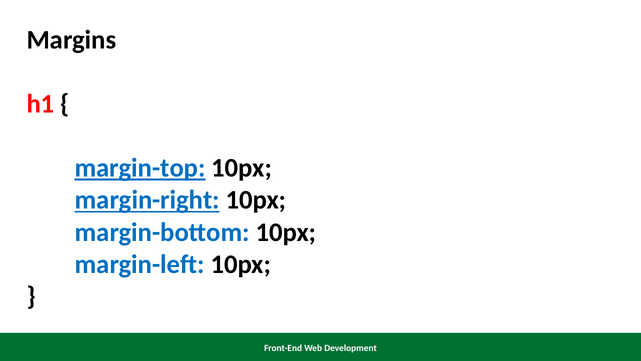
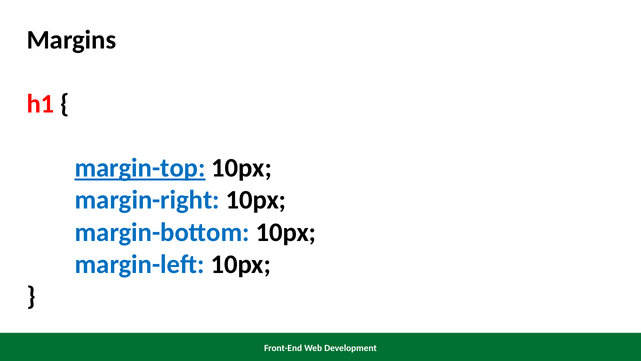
margin-right underline: present -> none
